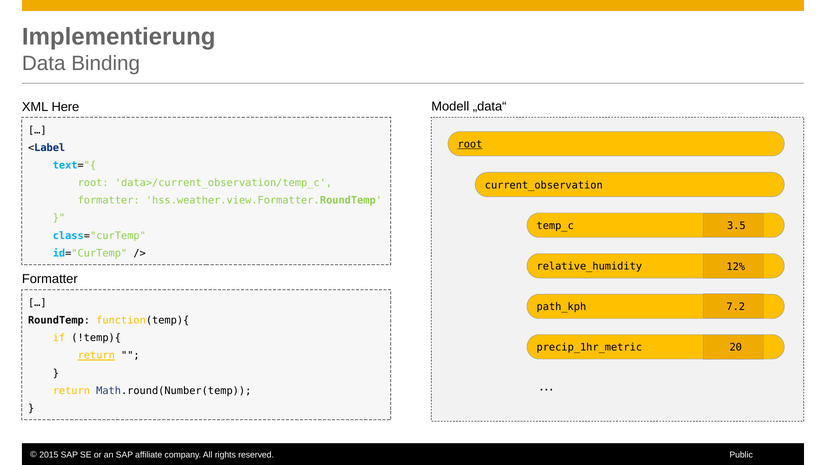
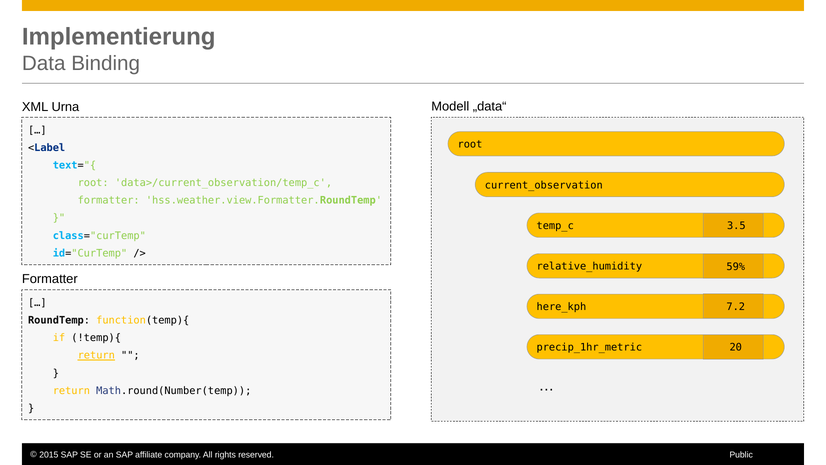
Here: Here -> Urna
root at (470, 144) underline: present -> none
12%: 12% -> 59%
path_kph: path_kph -> here_kph
